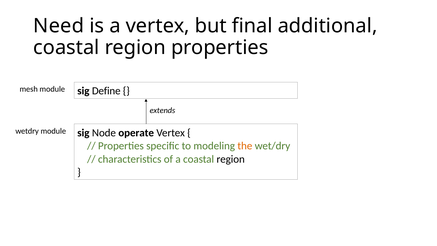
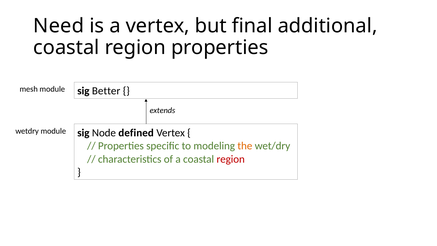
Define: Define -> Better
operate: operate -> defined
region at (231, 159) colour: black -> red
